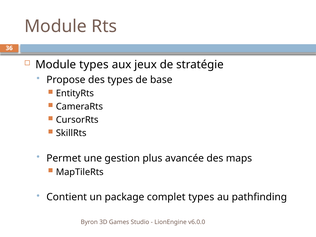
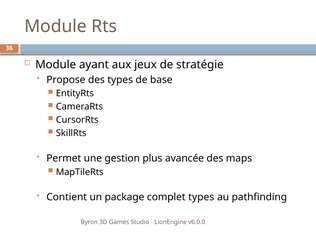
Module types: types -> ayant
